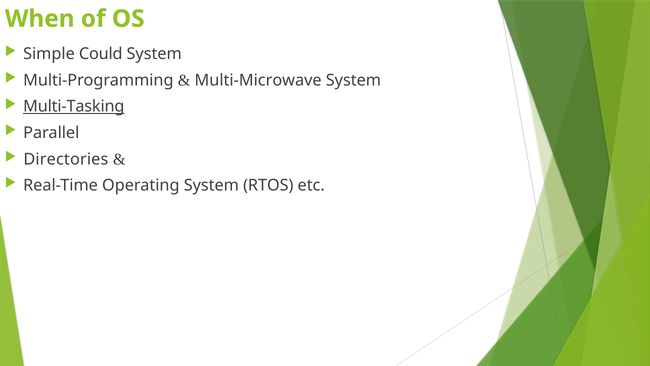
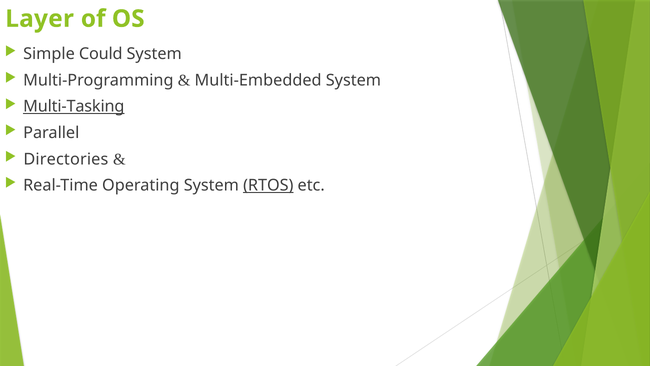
When: When -> Layer
Multi-Microwave: Multi-Microwave -> Multi-Embedded
RTOS underline: none -> present
